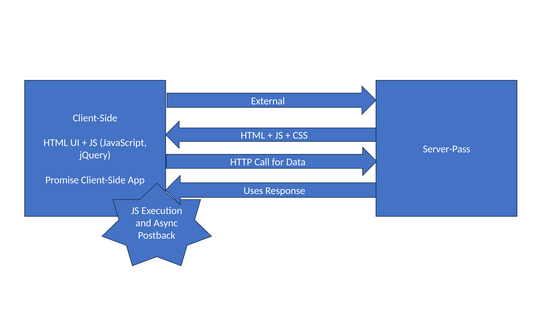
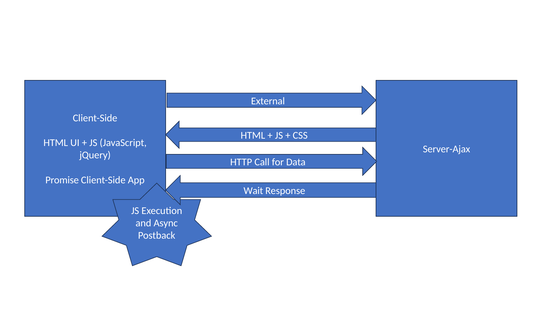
Server-Pass: Server-Pass -> Server-Ajax
Uses: Uses -> Wait
